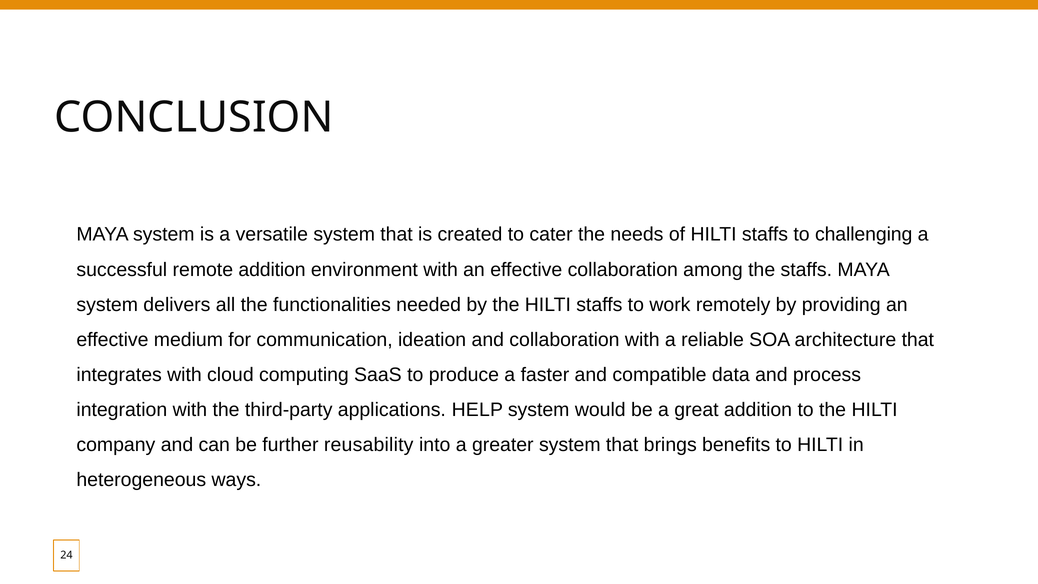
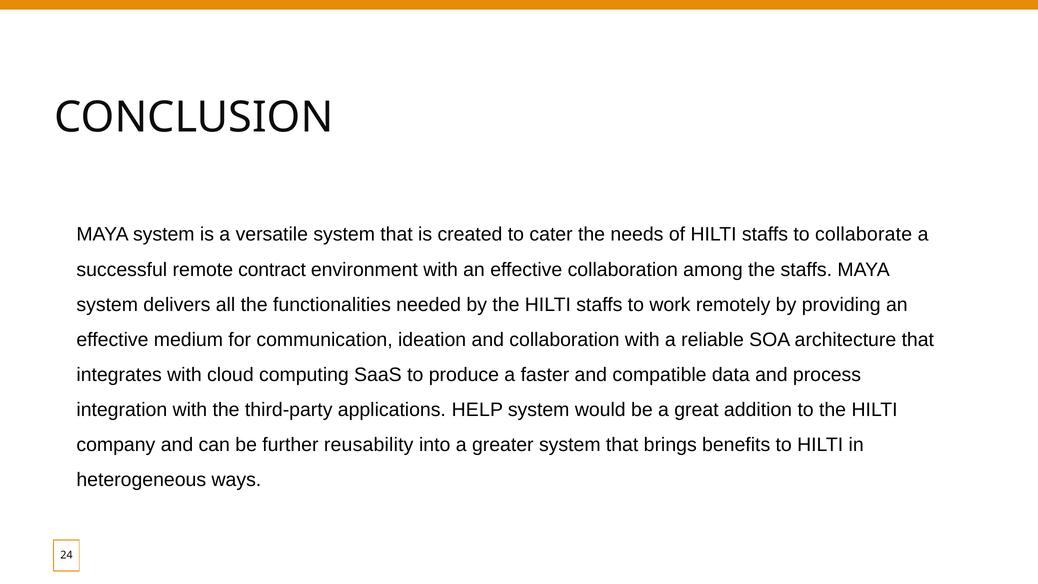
challenging: challenging -> collaborate
remote addition: addition -> contract
